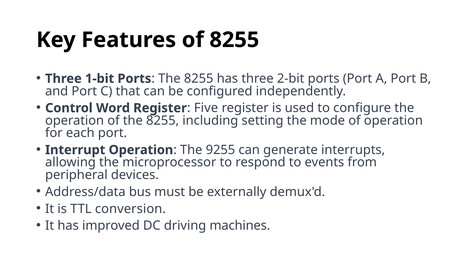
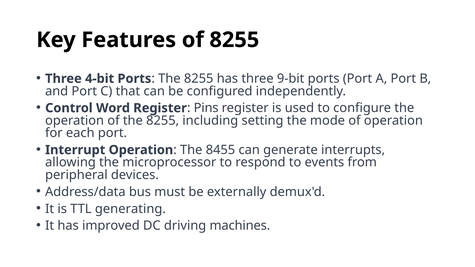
1-bit: 1-bit -> 4-bit
2-bit: 2-bit -> 9-bit
Five: Five -> Pins
9255: 9255 -> 8455
conversion: conversion -> generating
